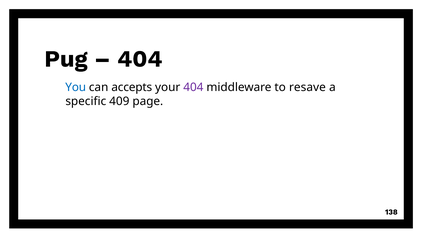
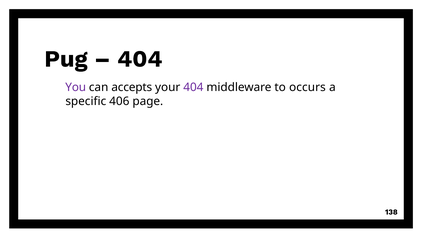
You colour: blue -> purple
resave: resave -> occurs
409: 409 -> 406
